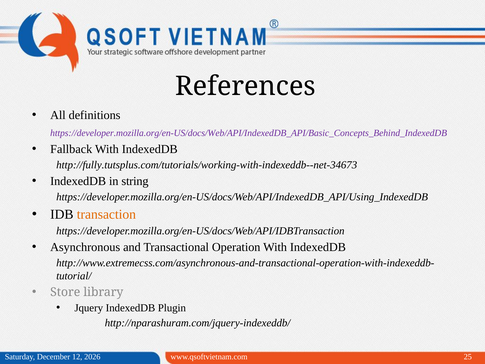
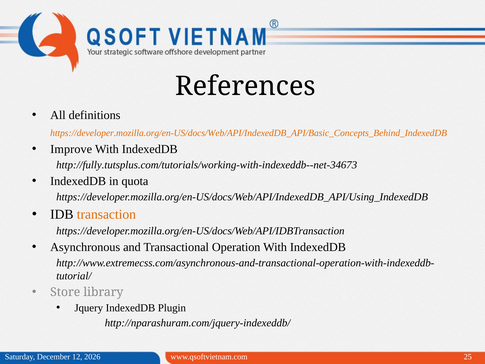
https://developer.mozilla.org/en-US/docs/Web/API/IndexedDB_API/Basic_Concepts_Behind_IndexedDB colour: purple -> orange
Fallback: Fallback -> Improve
string: string -> quota
